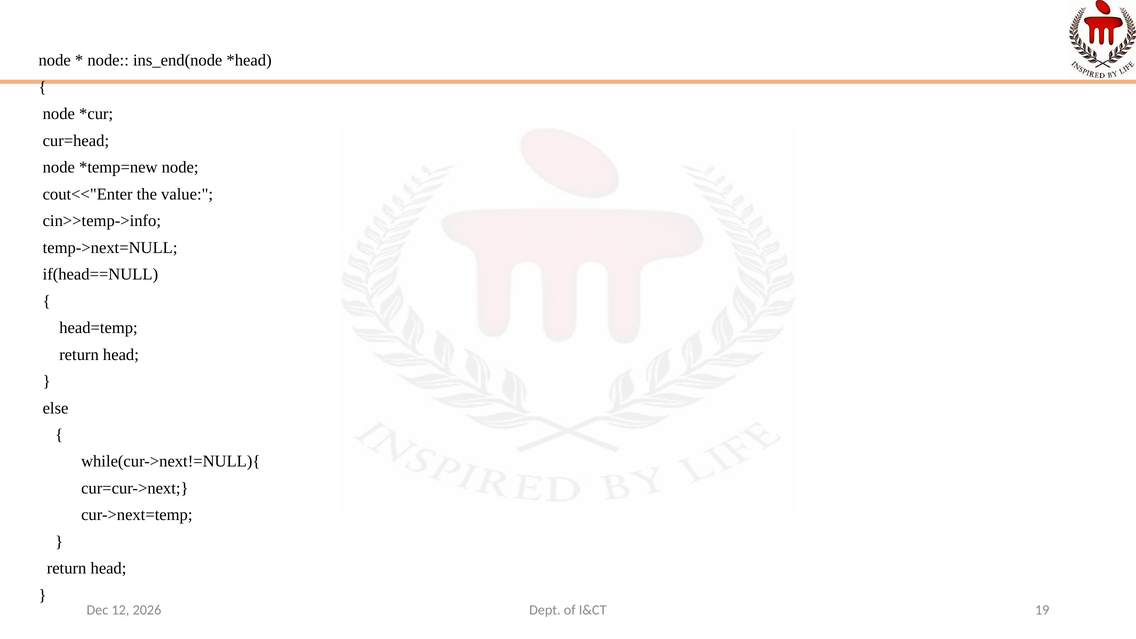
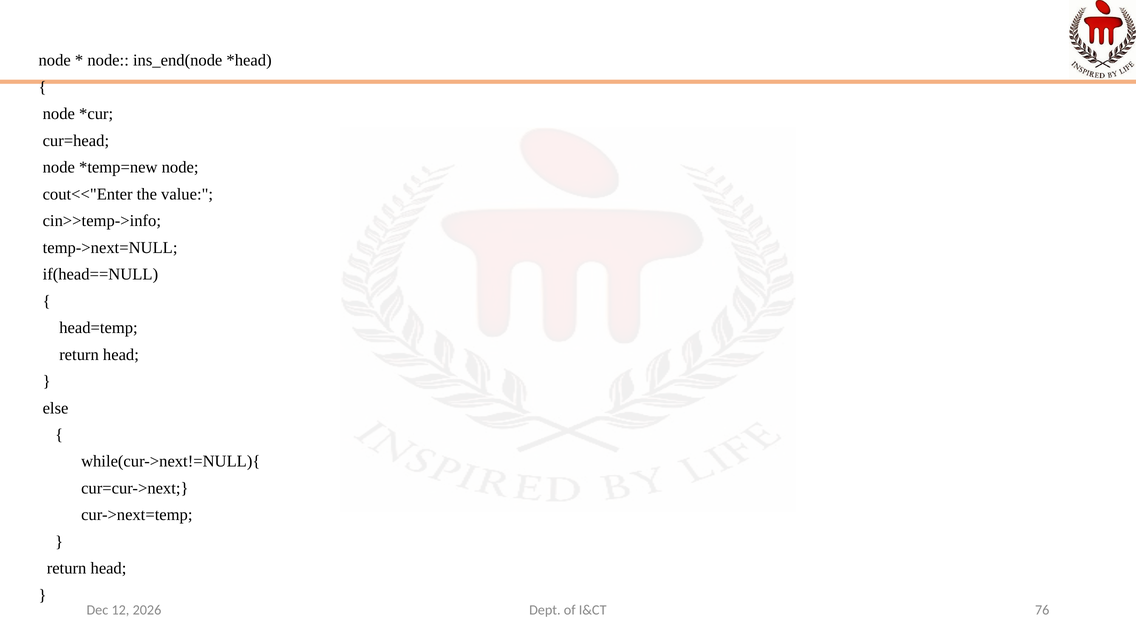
19: 19 -> 76
